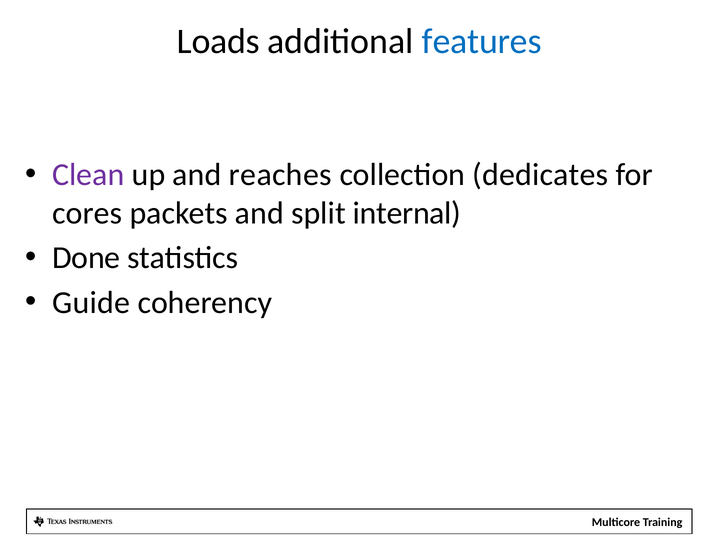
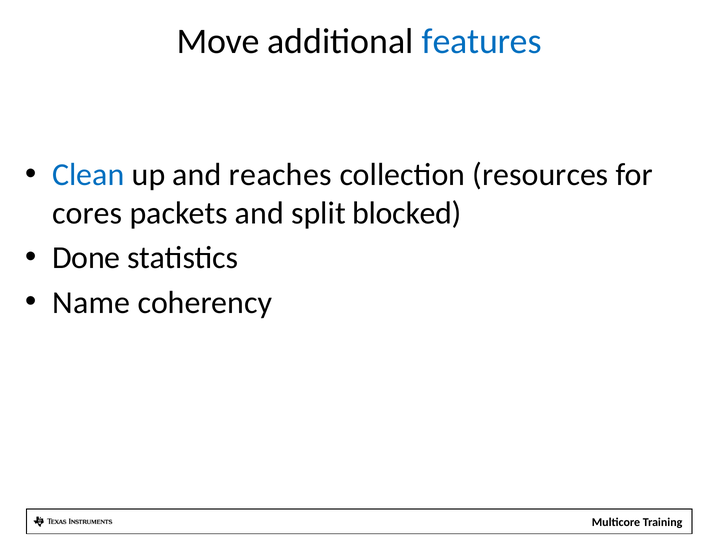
Loads: Loads -> Move
Clean colour: purple -> blue
dedicates: dedicates -> resources
internal: internal -> blocked
Guide: Guide -> Name
